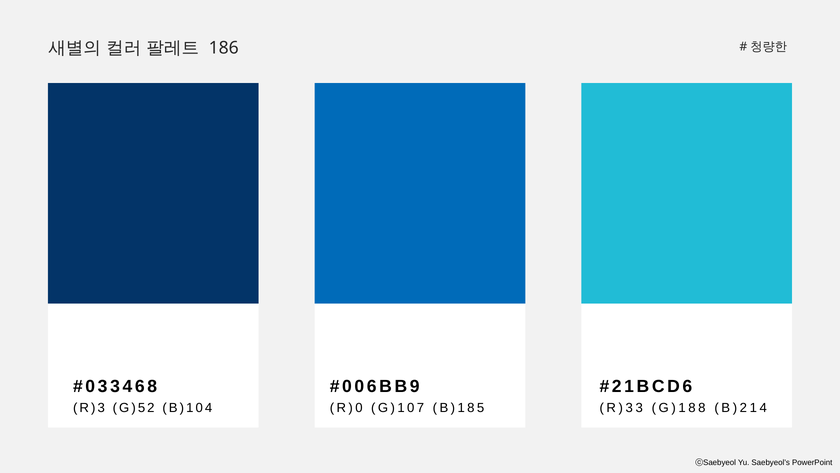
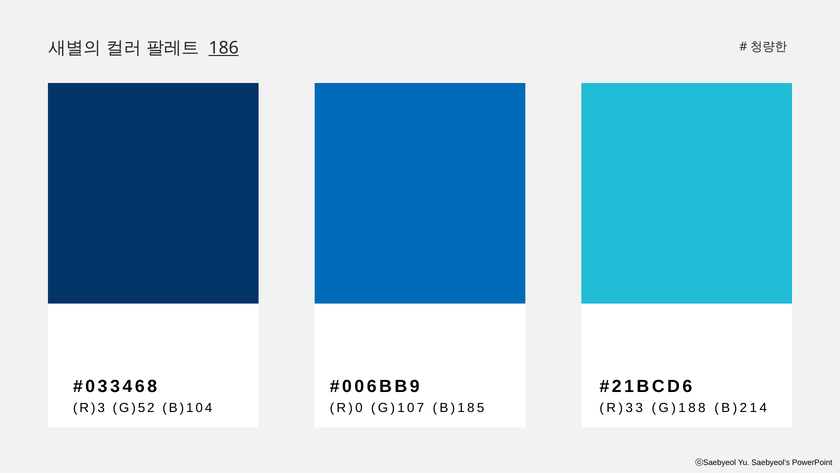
186 underline: none -> present
